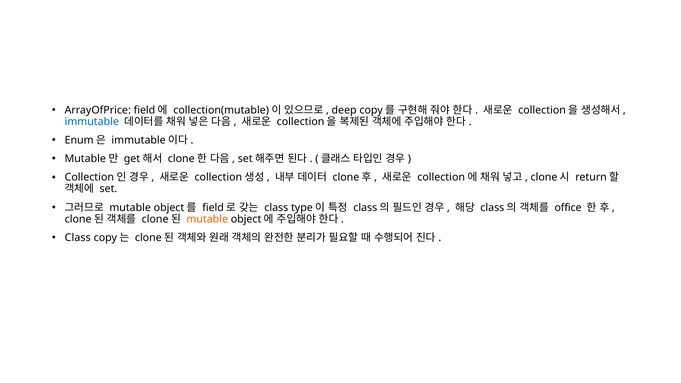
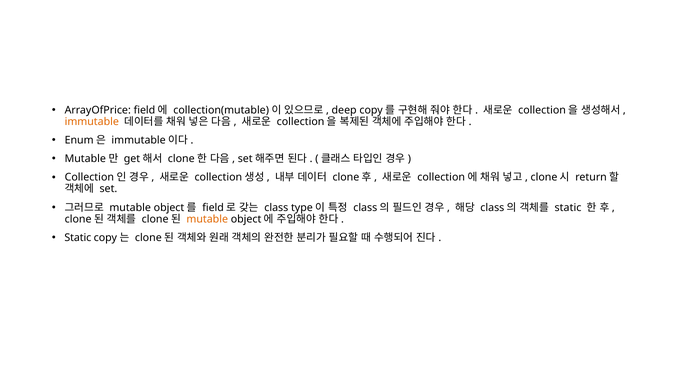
immutable at (92, 122) colour: blue -> orange
office at (568, 208): office -> static
Class at (78, 238): Class -> Static
